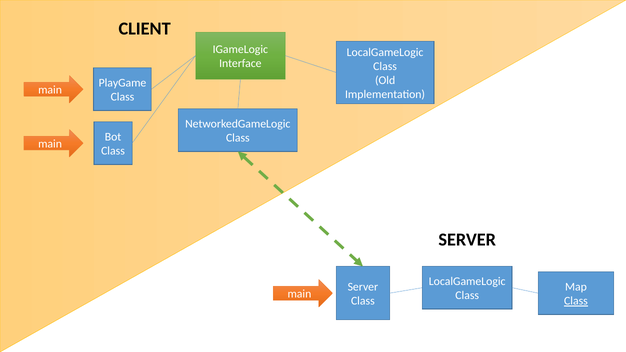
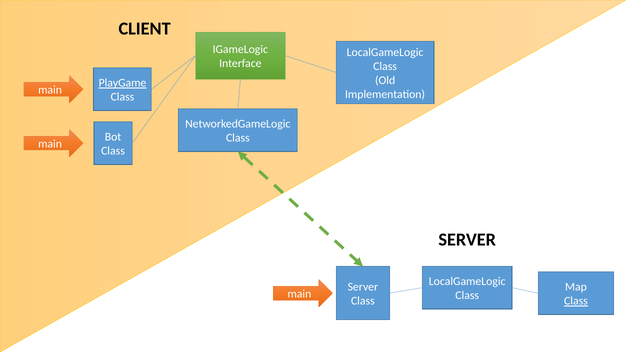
PlayGame underline: none -> present
